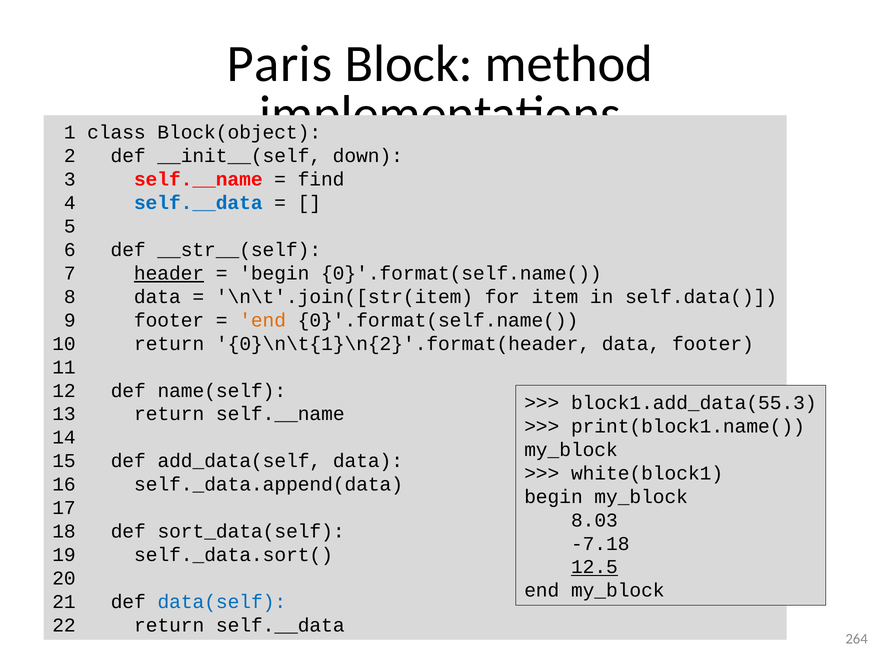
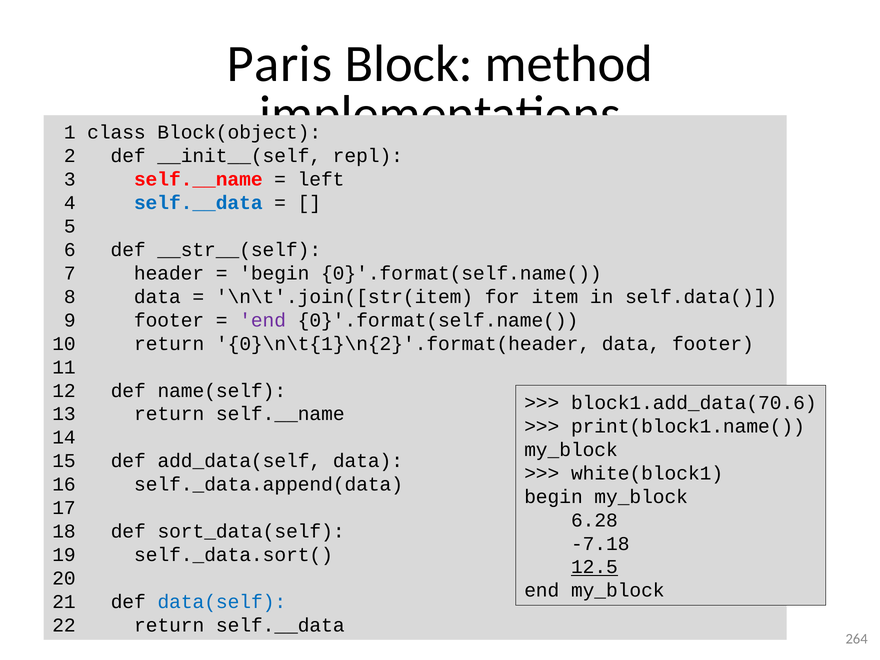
down: down -> repl
find: find -> left
header underline: present -> none
end at (263, 320) colour: orange -> purple
block1.add_data(55.3: block1.add_data(55.3 -> block1.add_data(70.6
8.03: 8.03 -> 6.28
